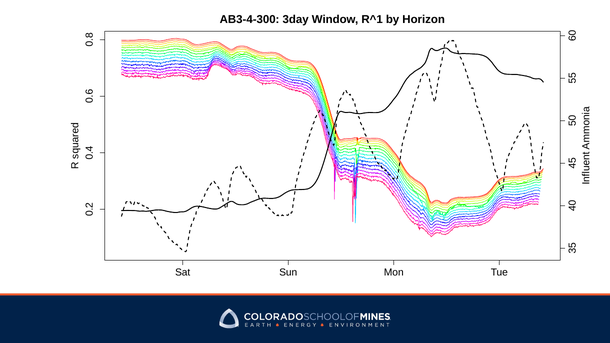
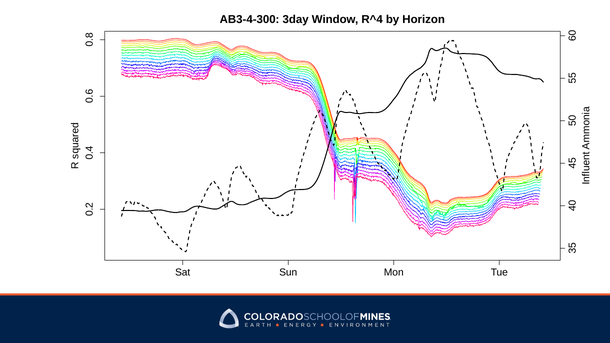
R^1: R^1 -> R^4
